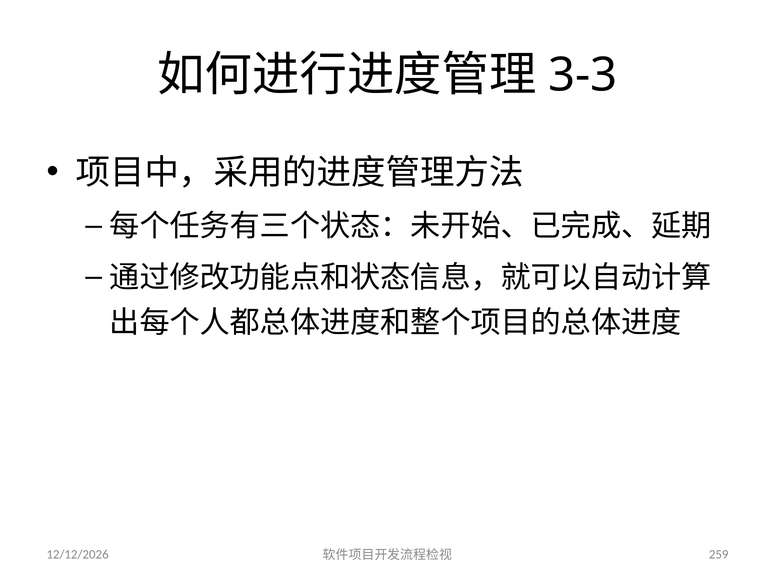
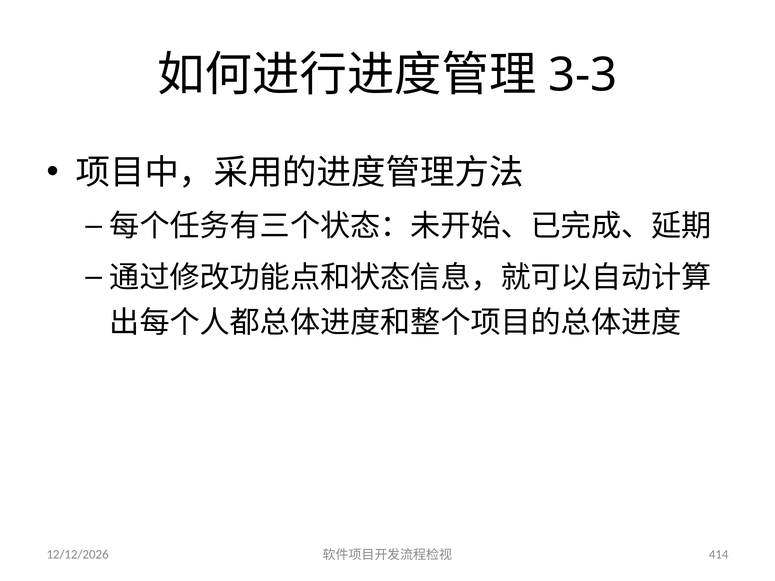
259: 259 -> 414
